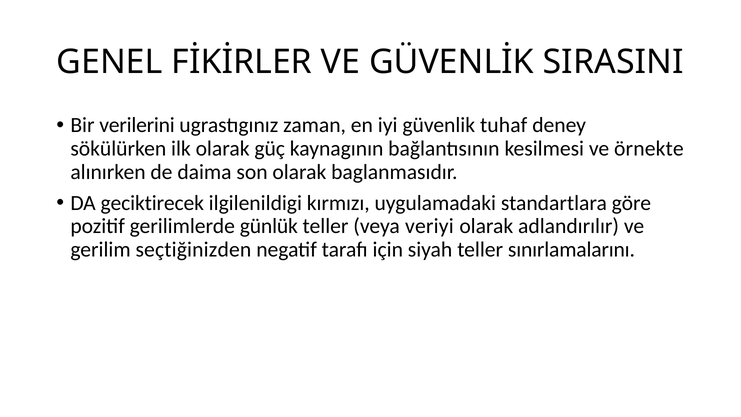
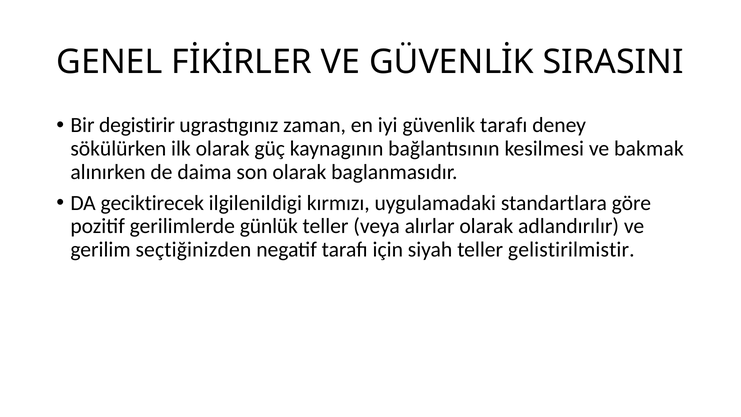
verilerini: verilerini -> degistirir
güvenlik tuhaf: tuhaf -> tarafı
örnekte: örnekte -> bakmak
veriyi: veriyi -> alırlar
sınırlamalarını: sınırlamalarını -> gelistirilmistir
